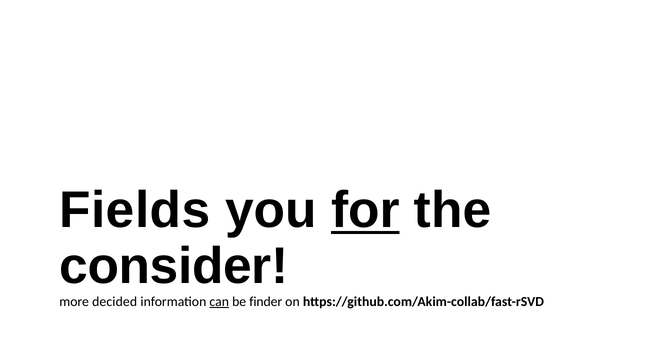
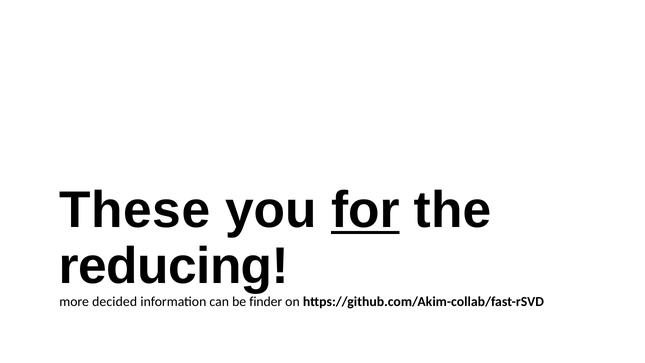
Fields: Fields -> These
consider: consider -> reducing
can underline: present -> none
